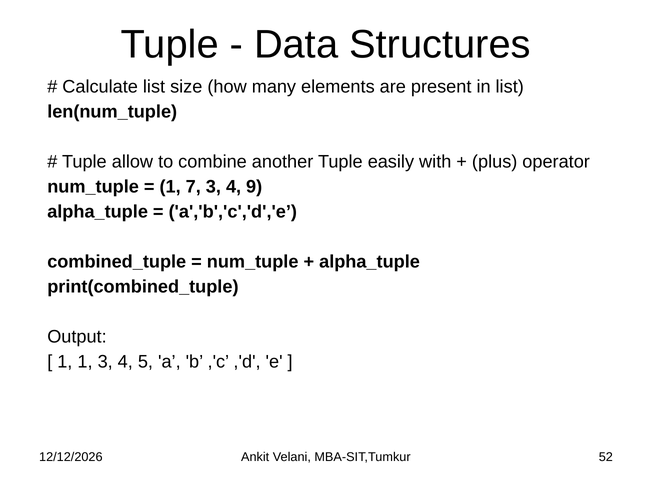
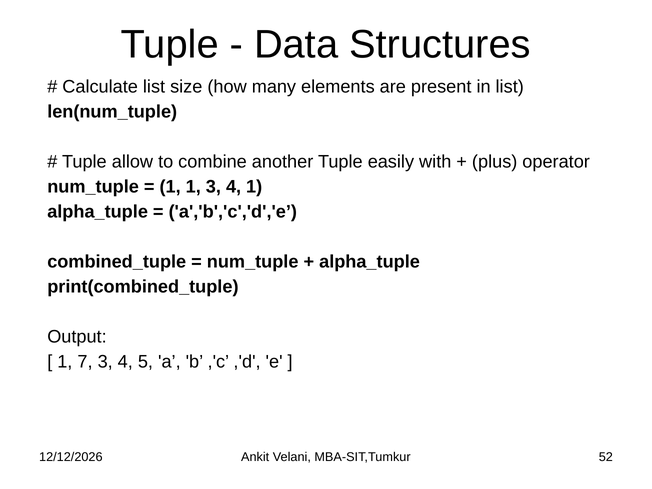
1 7: 7 -> 1
4 9: 9 -> 1
1 1: 1 -> 7
